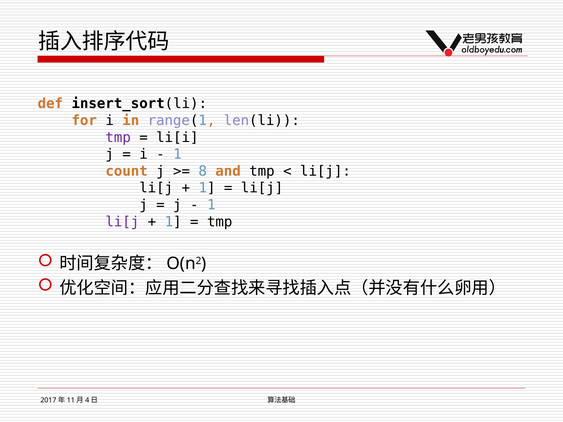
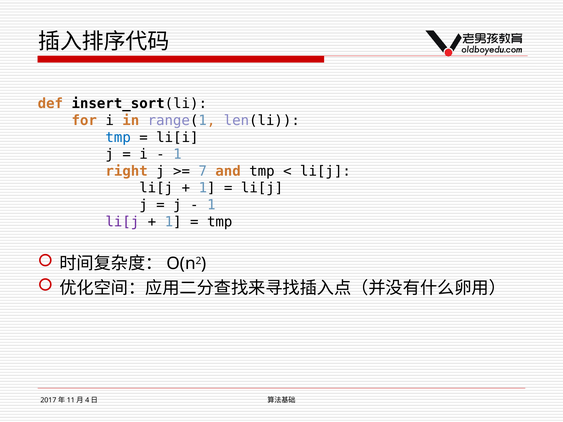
tmp at (118, 137) colour: purple -> blue
count: count -> right
8: 8 -> 7
